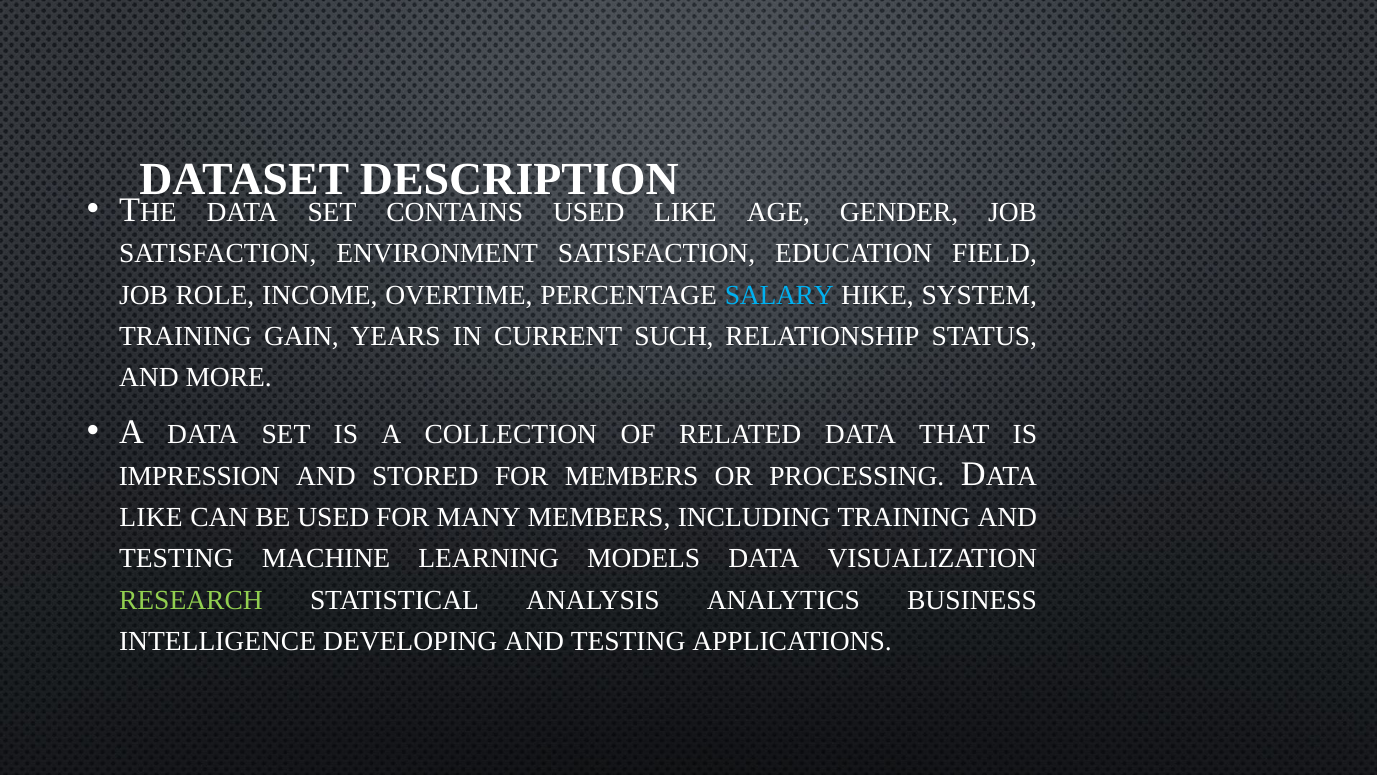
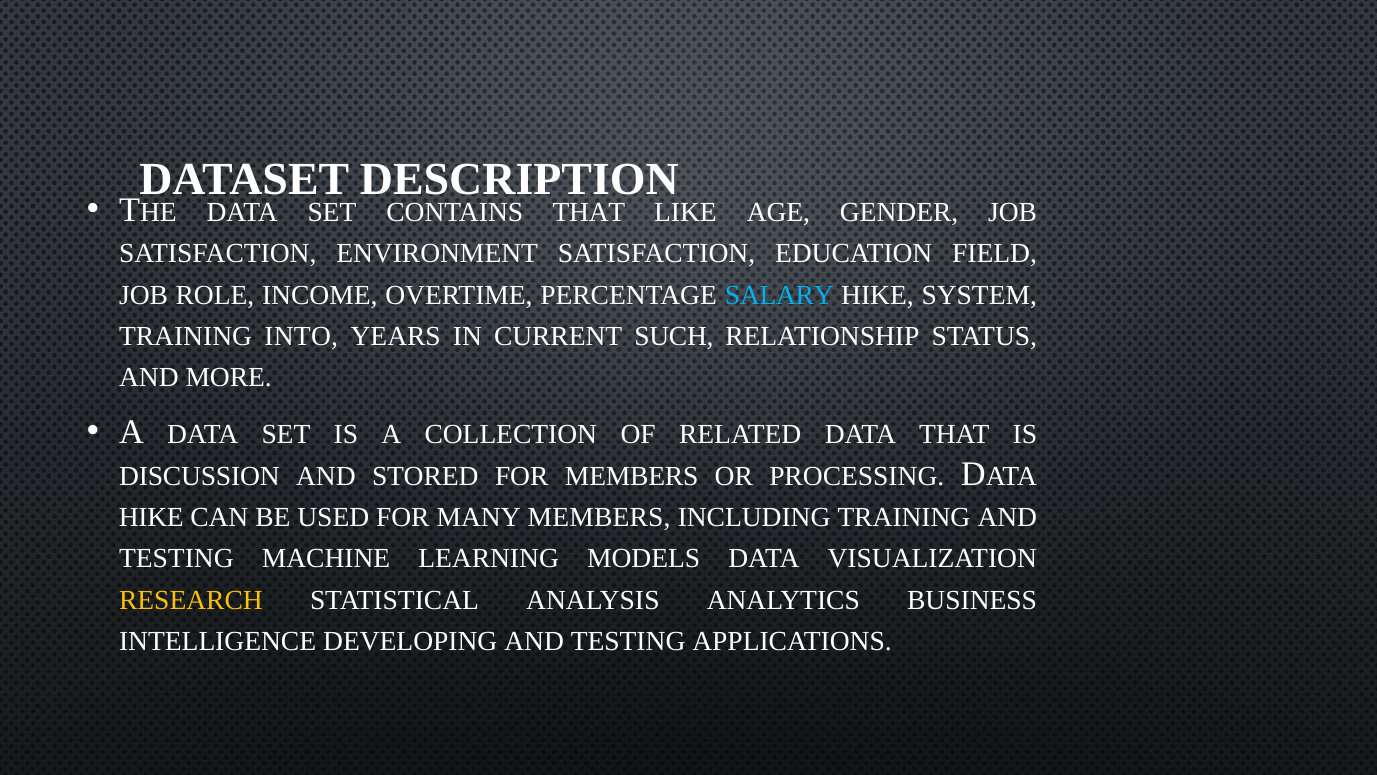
CONTAINS USED: USED -> THAT
GAIN: GAIN -> INTO
IMPRESSION: IMPRESSION -> DISCUSSION
LIKE at (151, 517): LIKE -> HIKE
RESEARCH colour: light green -> yellow
